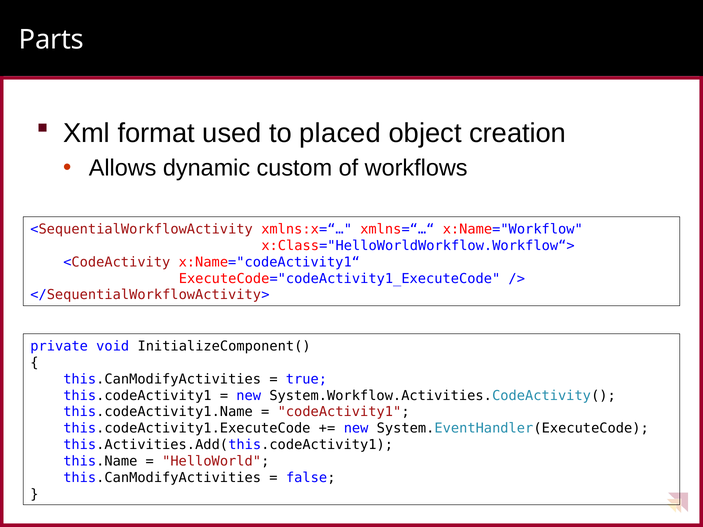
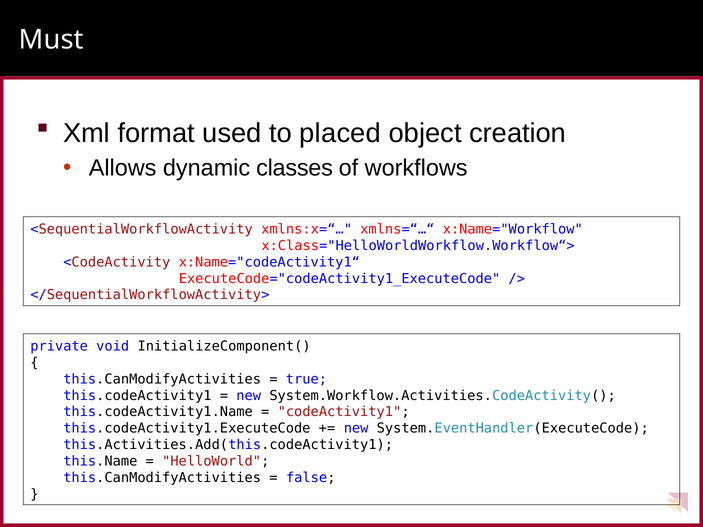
Parts: Parts -> Must
custom: custom -> classes
